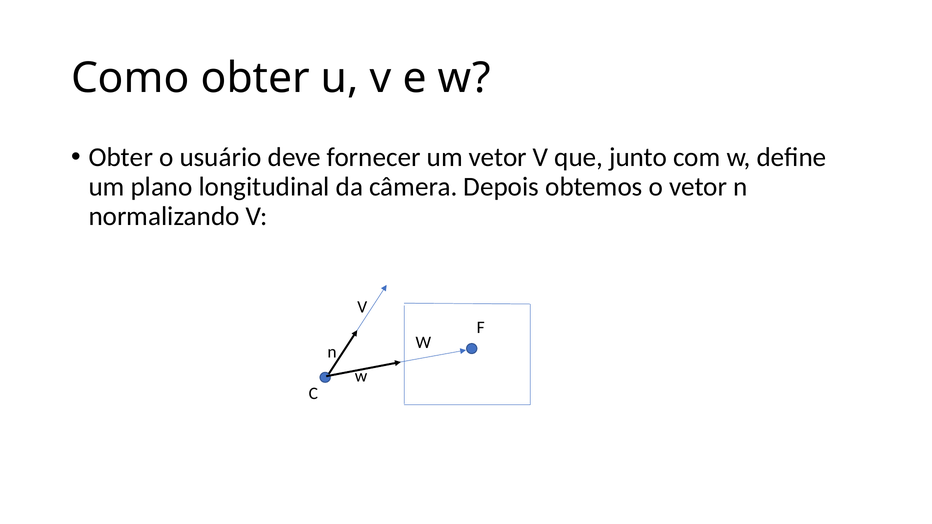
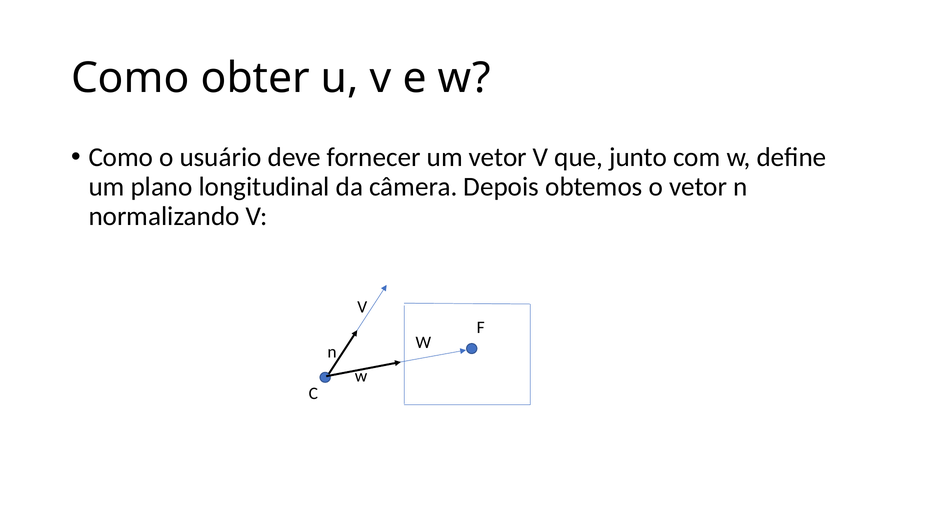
Obter at (121, 158): Obter -> Como
